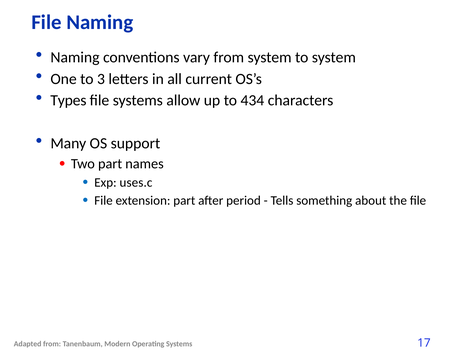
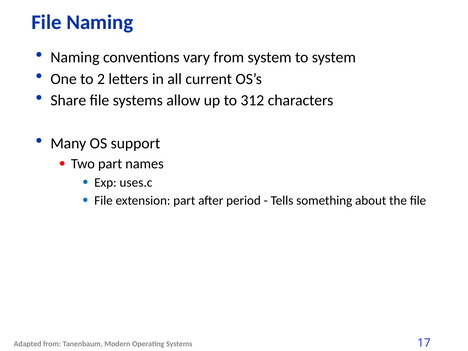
3: 3 -> 2
Types: Types -> Share
434: 434 -> 312
